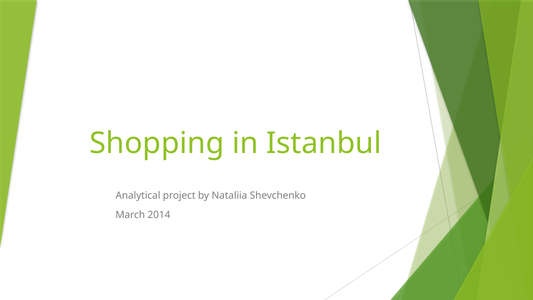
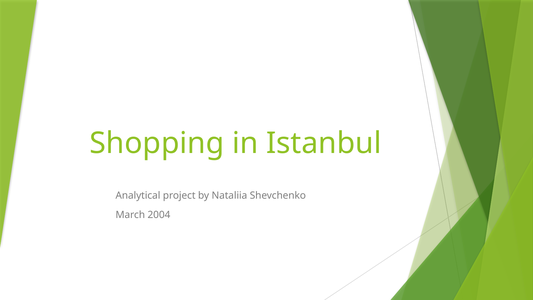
2014: 2014 -> 2004
